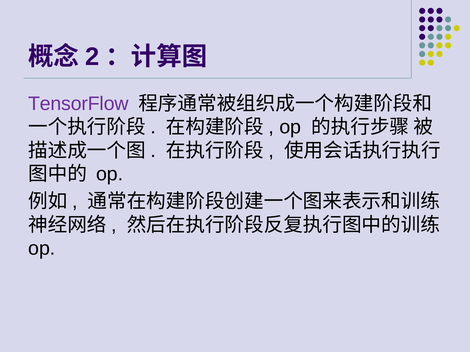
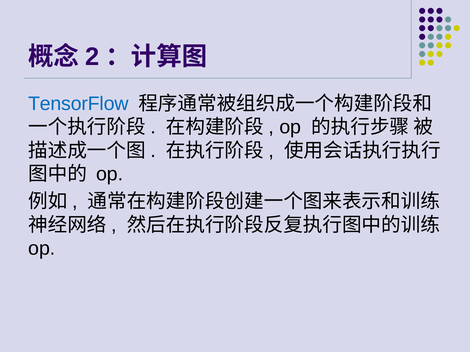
TensorFlow colour: purple -> blue
